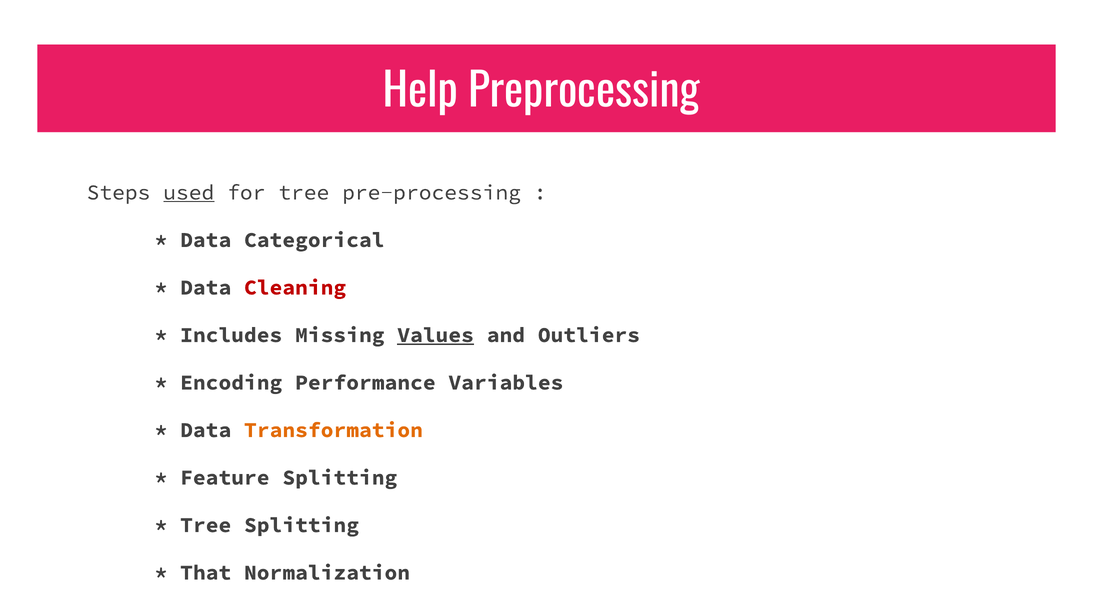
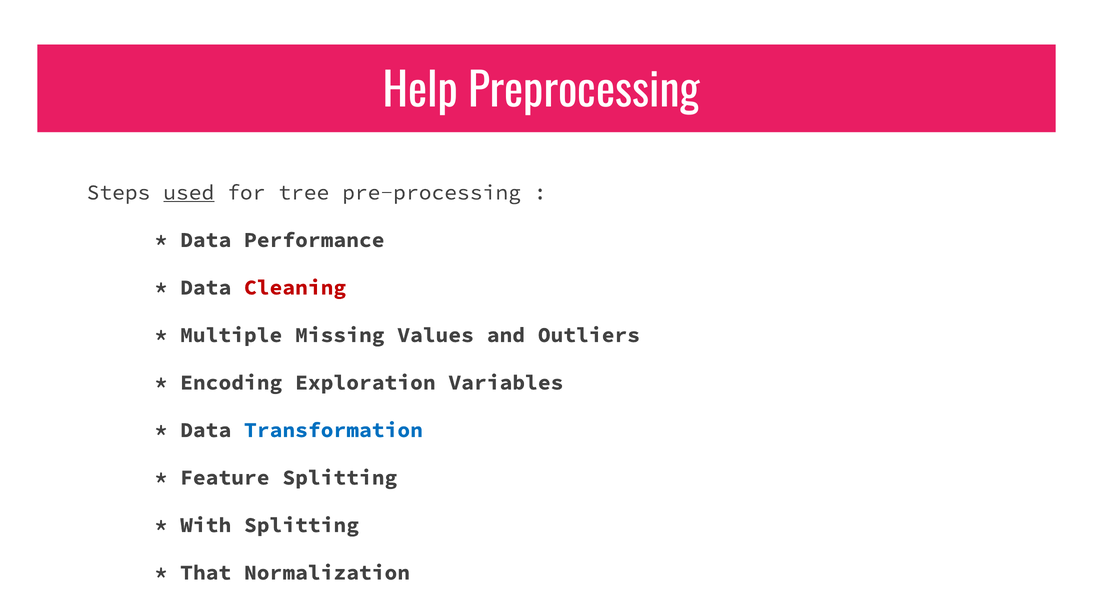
Categorical: Categorical -> Performance
Includes: Includes -> Multiple
Values underline: present -> none
Performance: Performance -> Exploration
Transformation colour: orange -> blue
Tree at (206, 525): Tree -> With
